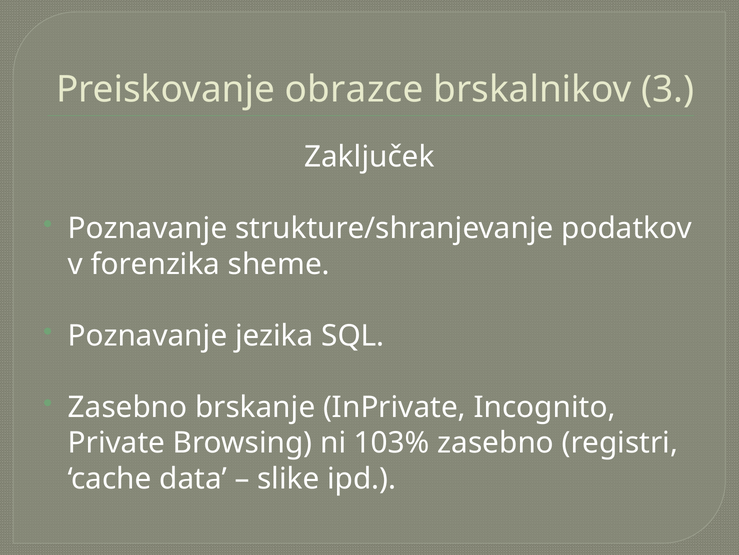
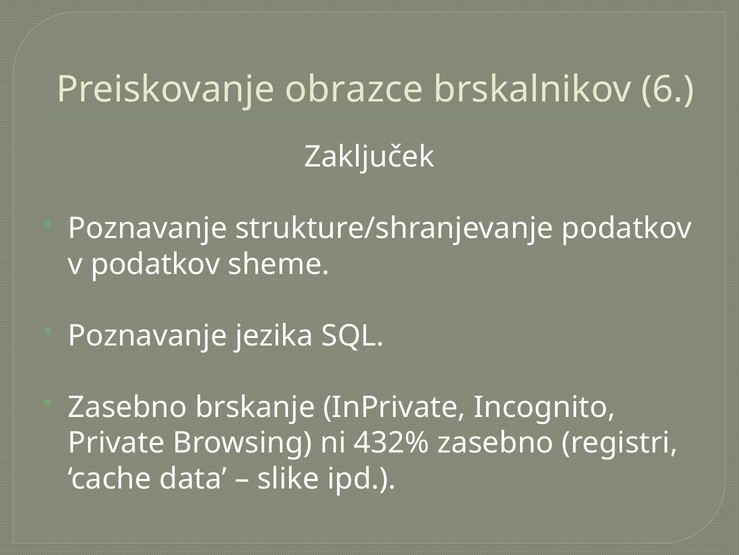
3: 3 -> 6
v forenzika: forenzika -> podatkov
103%: 103% -> 432%
